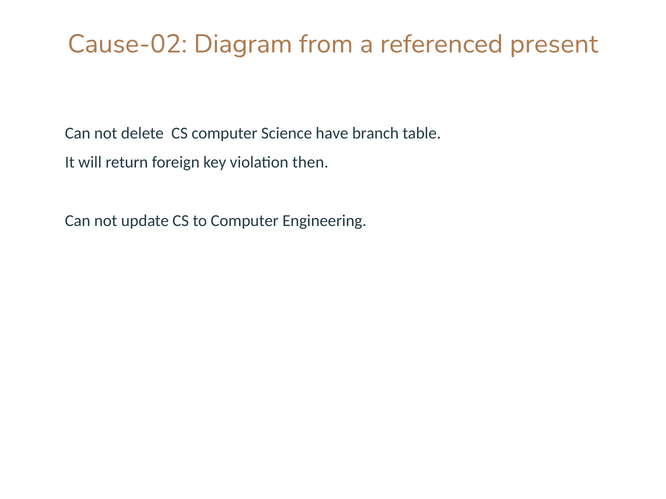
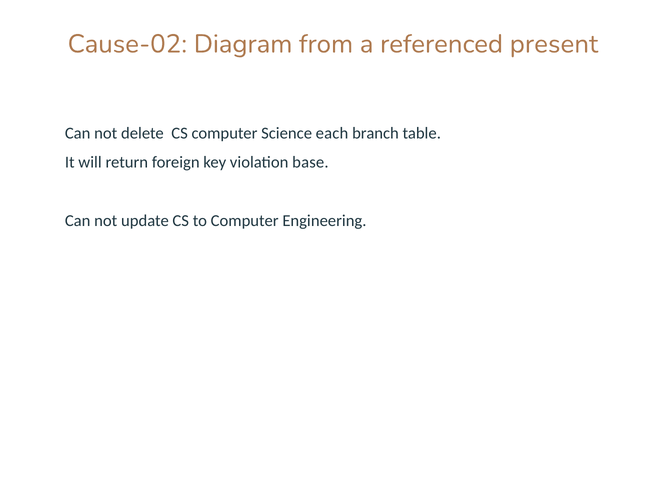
have: have -> each
then: then -> base
